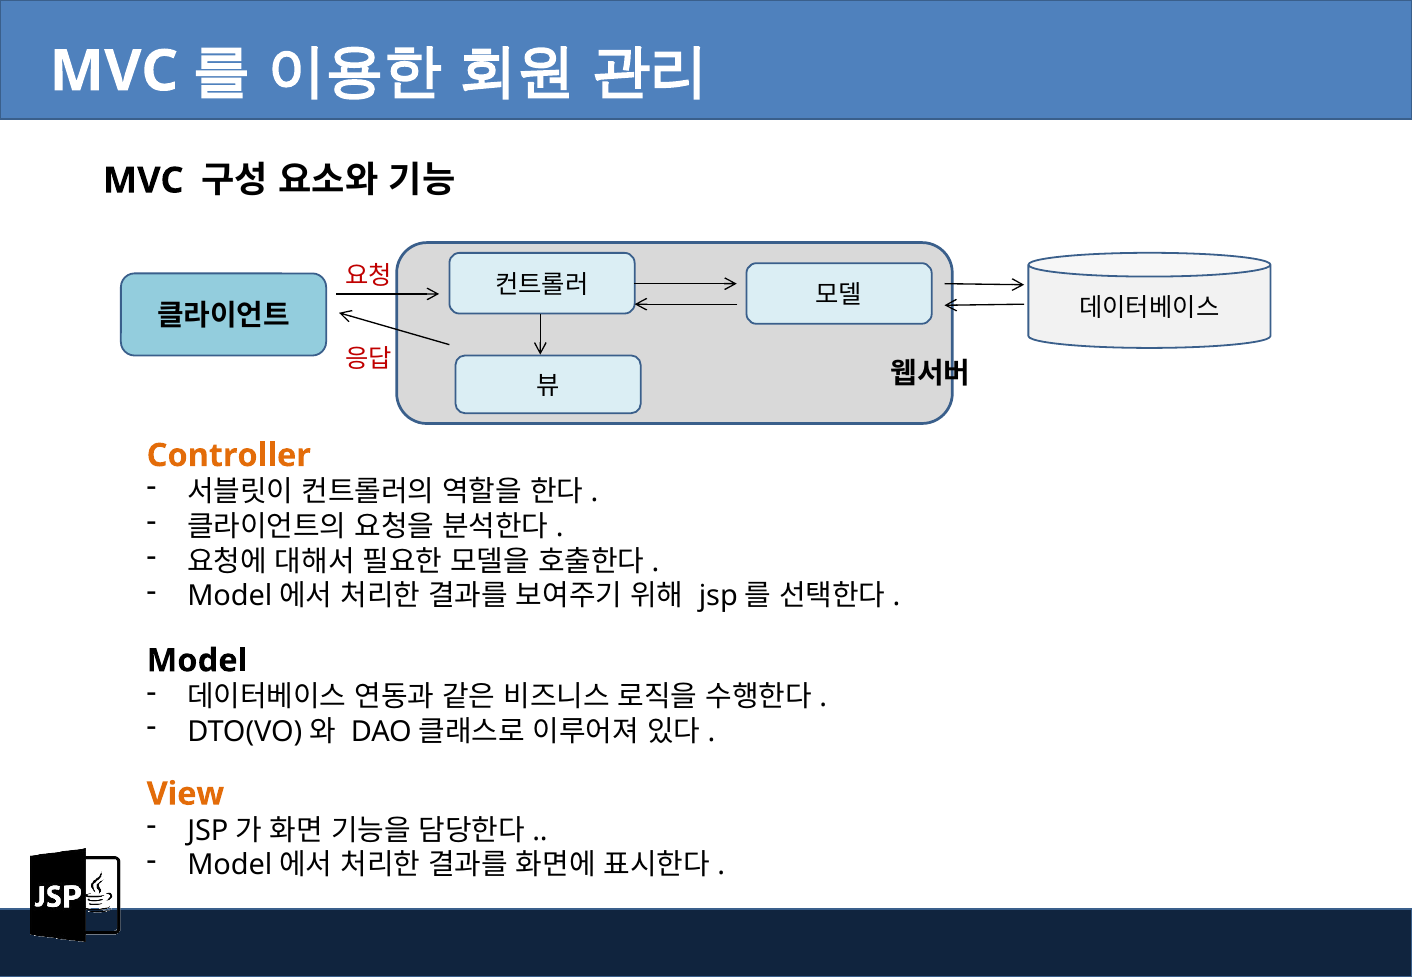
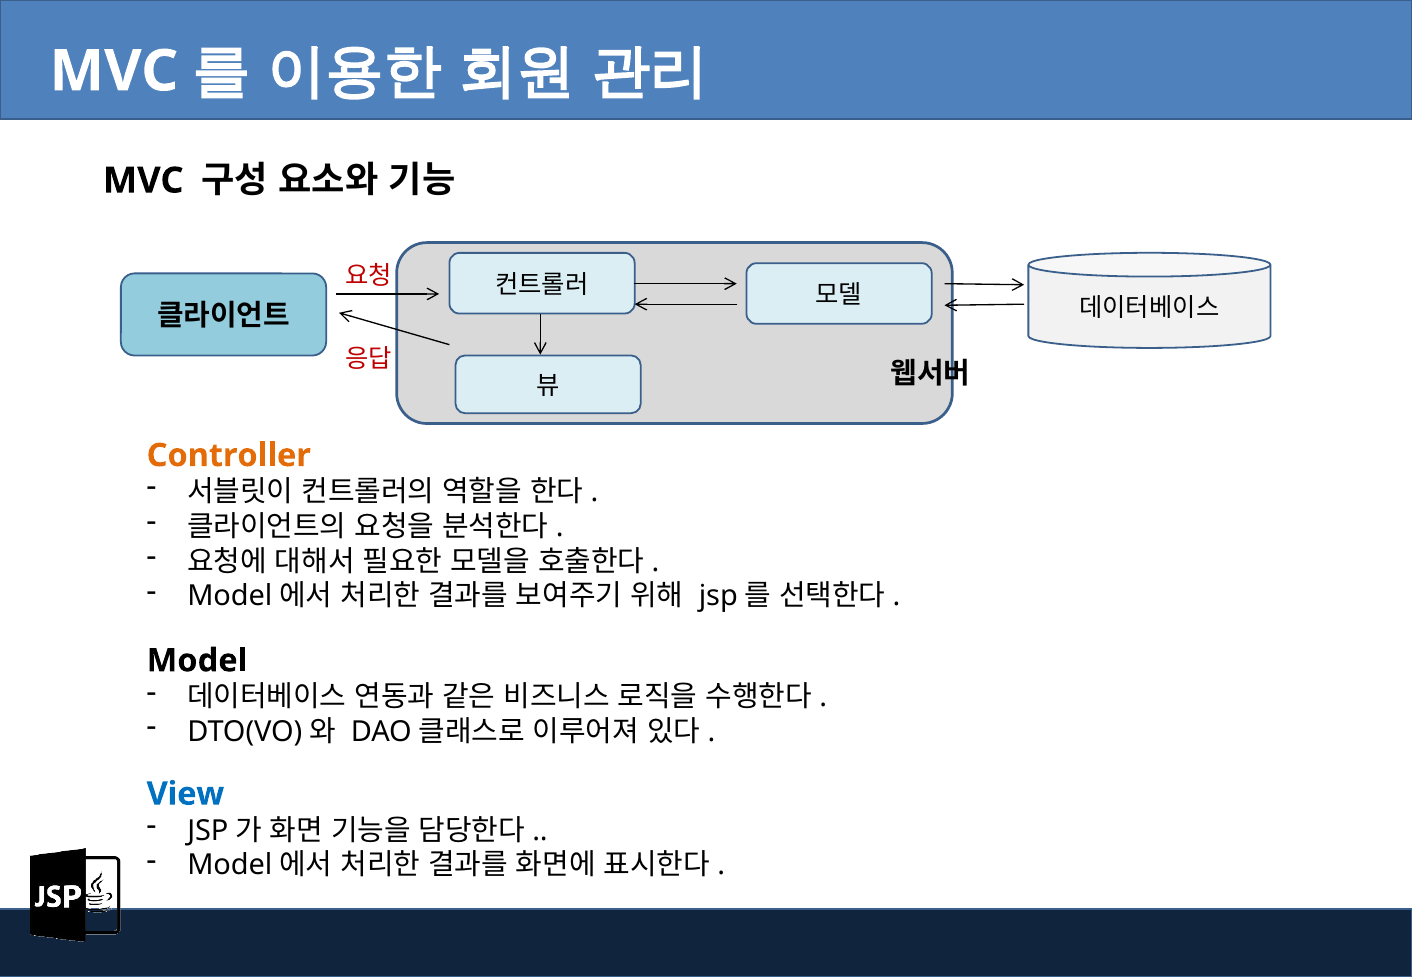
View colour: orange -> blue
